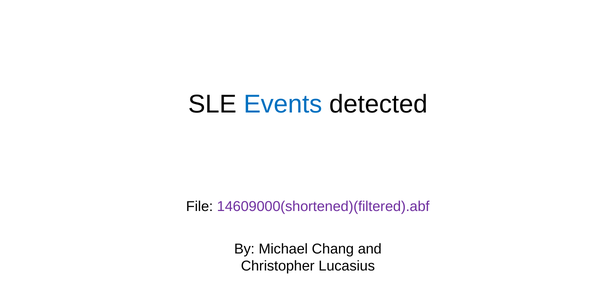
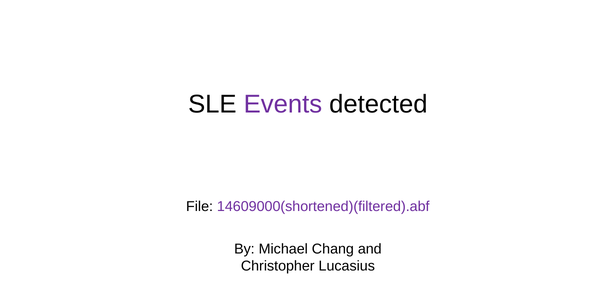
Events colour: blue -> purple
